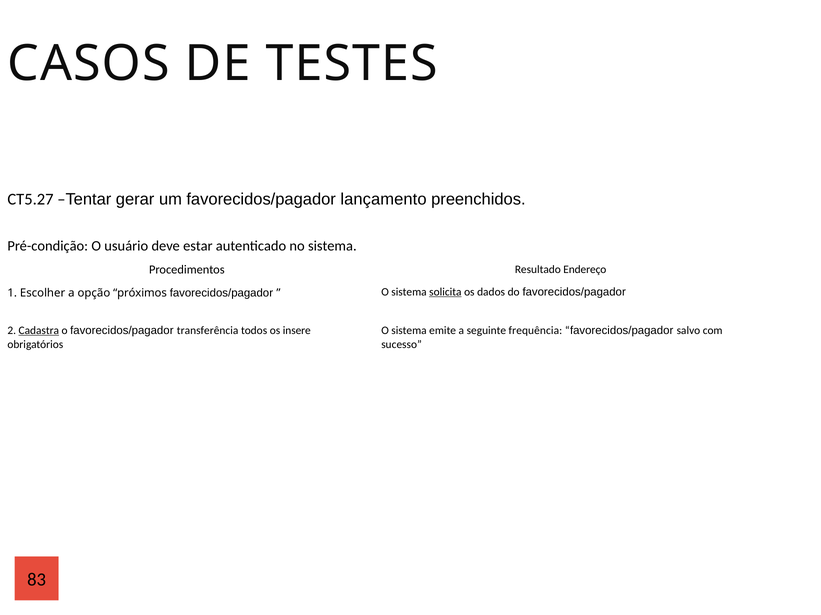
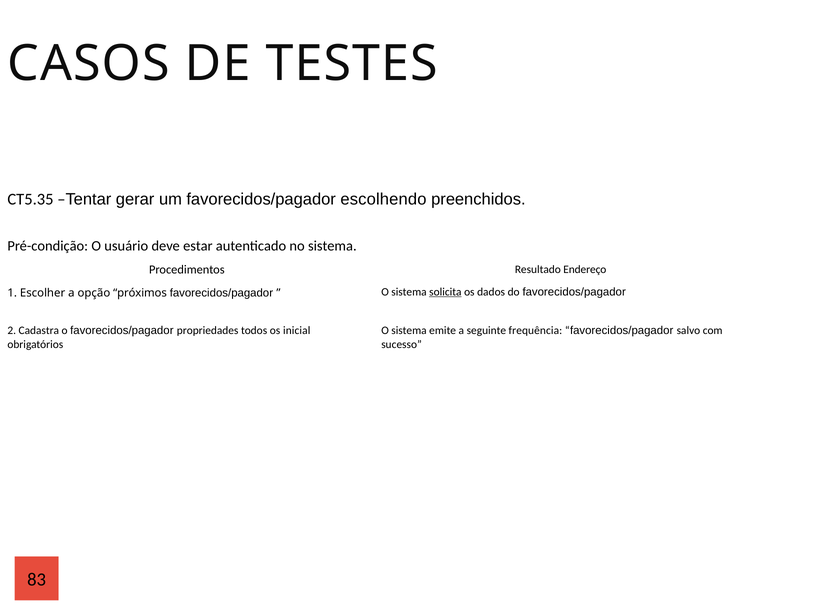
CT5.27: CT5.27 -> CT5.35
lançamento: lançamento -> escolhendo
Cadastra underline: present -> none
transferência: transferência -> propriedades
insere: insere -> inicial
